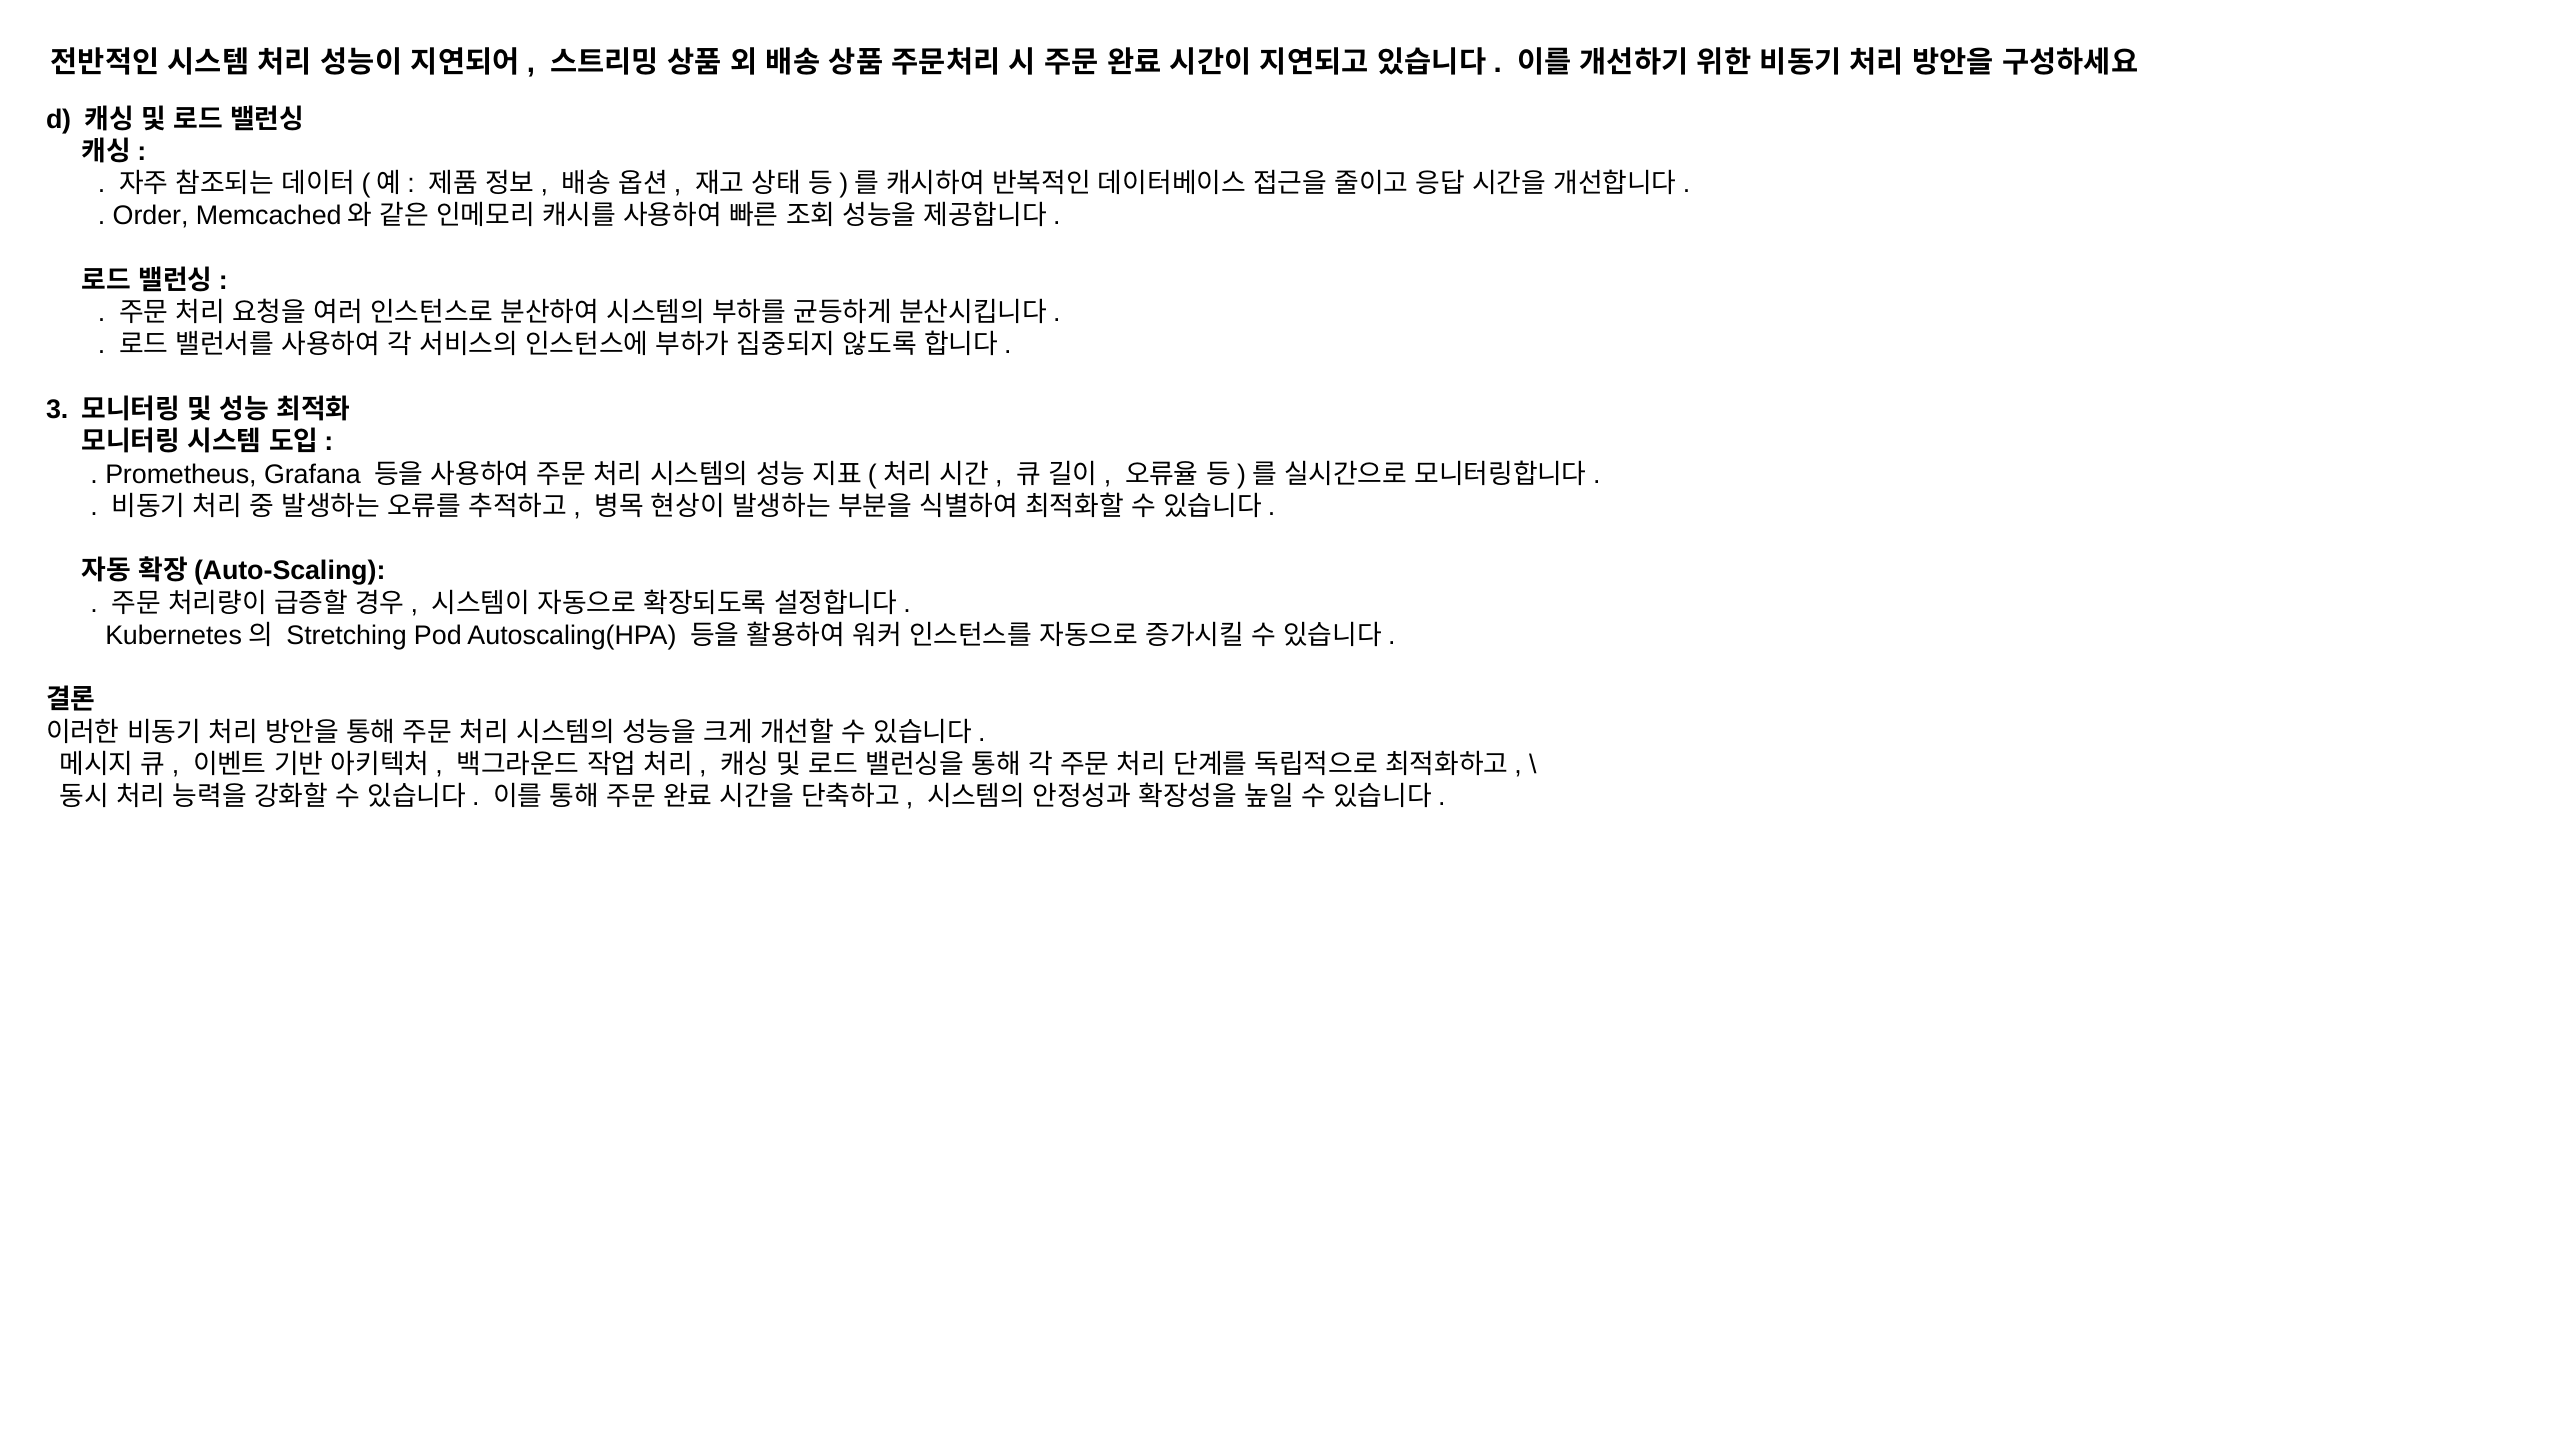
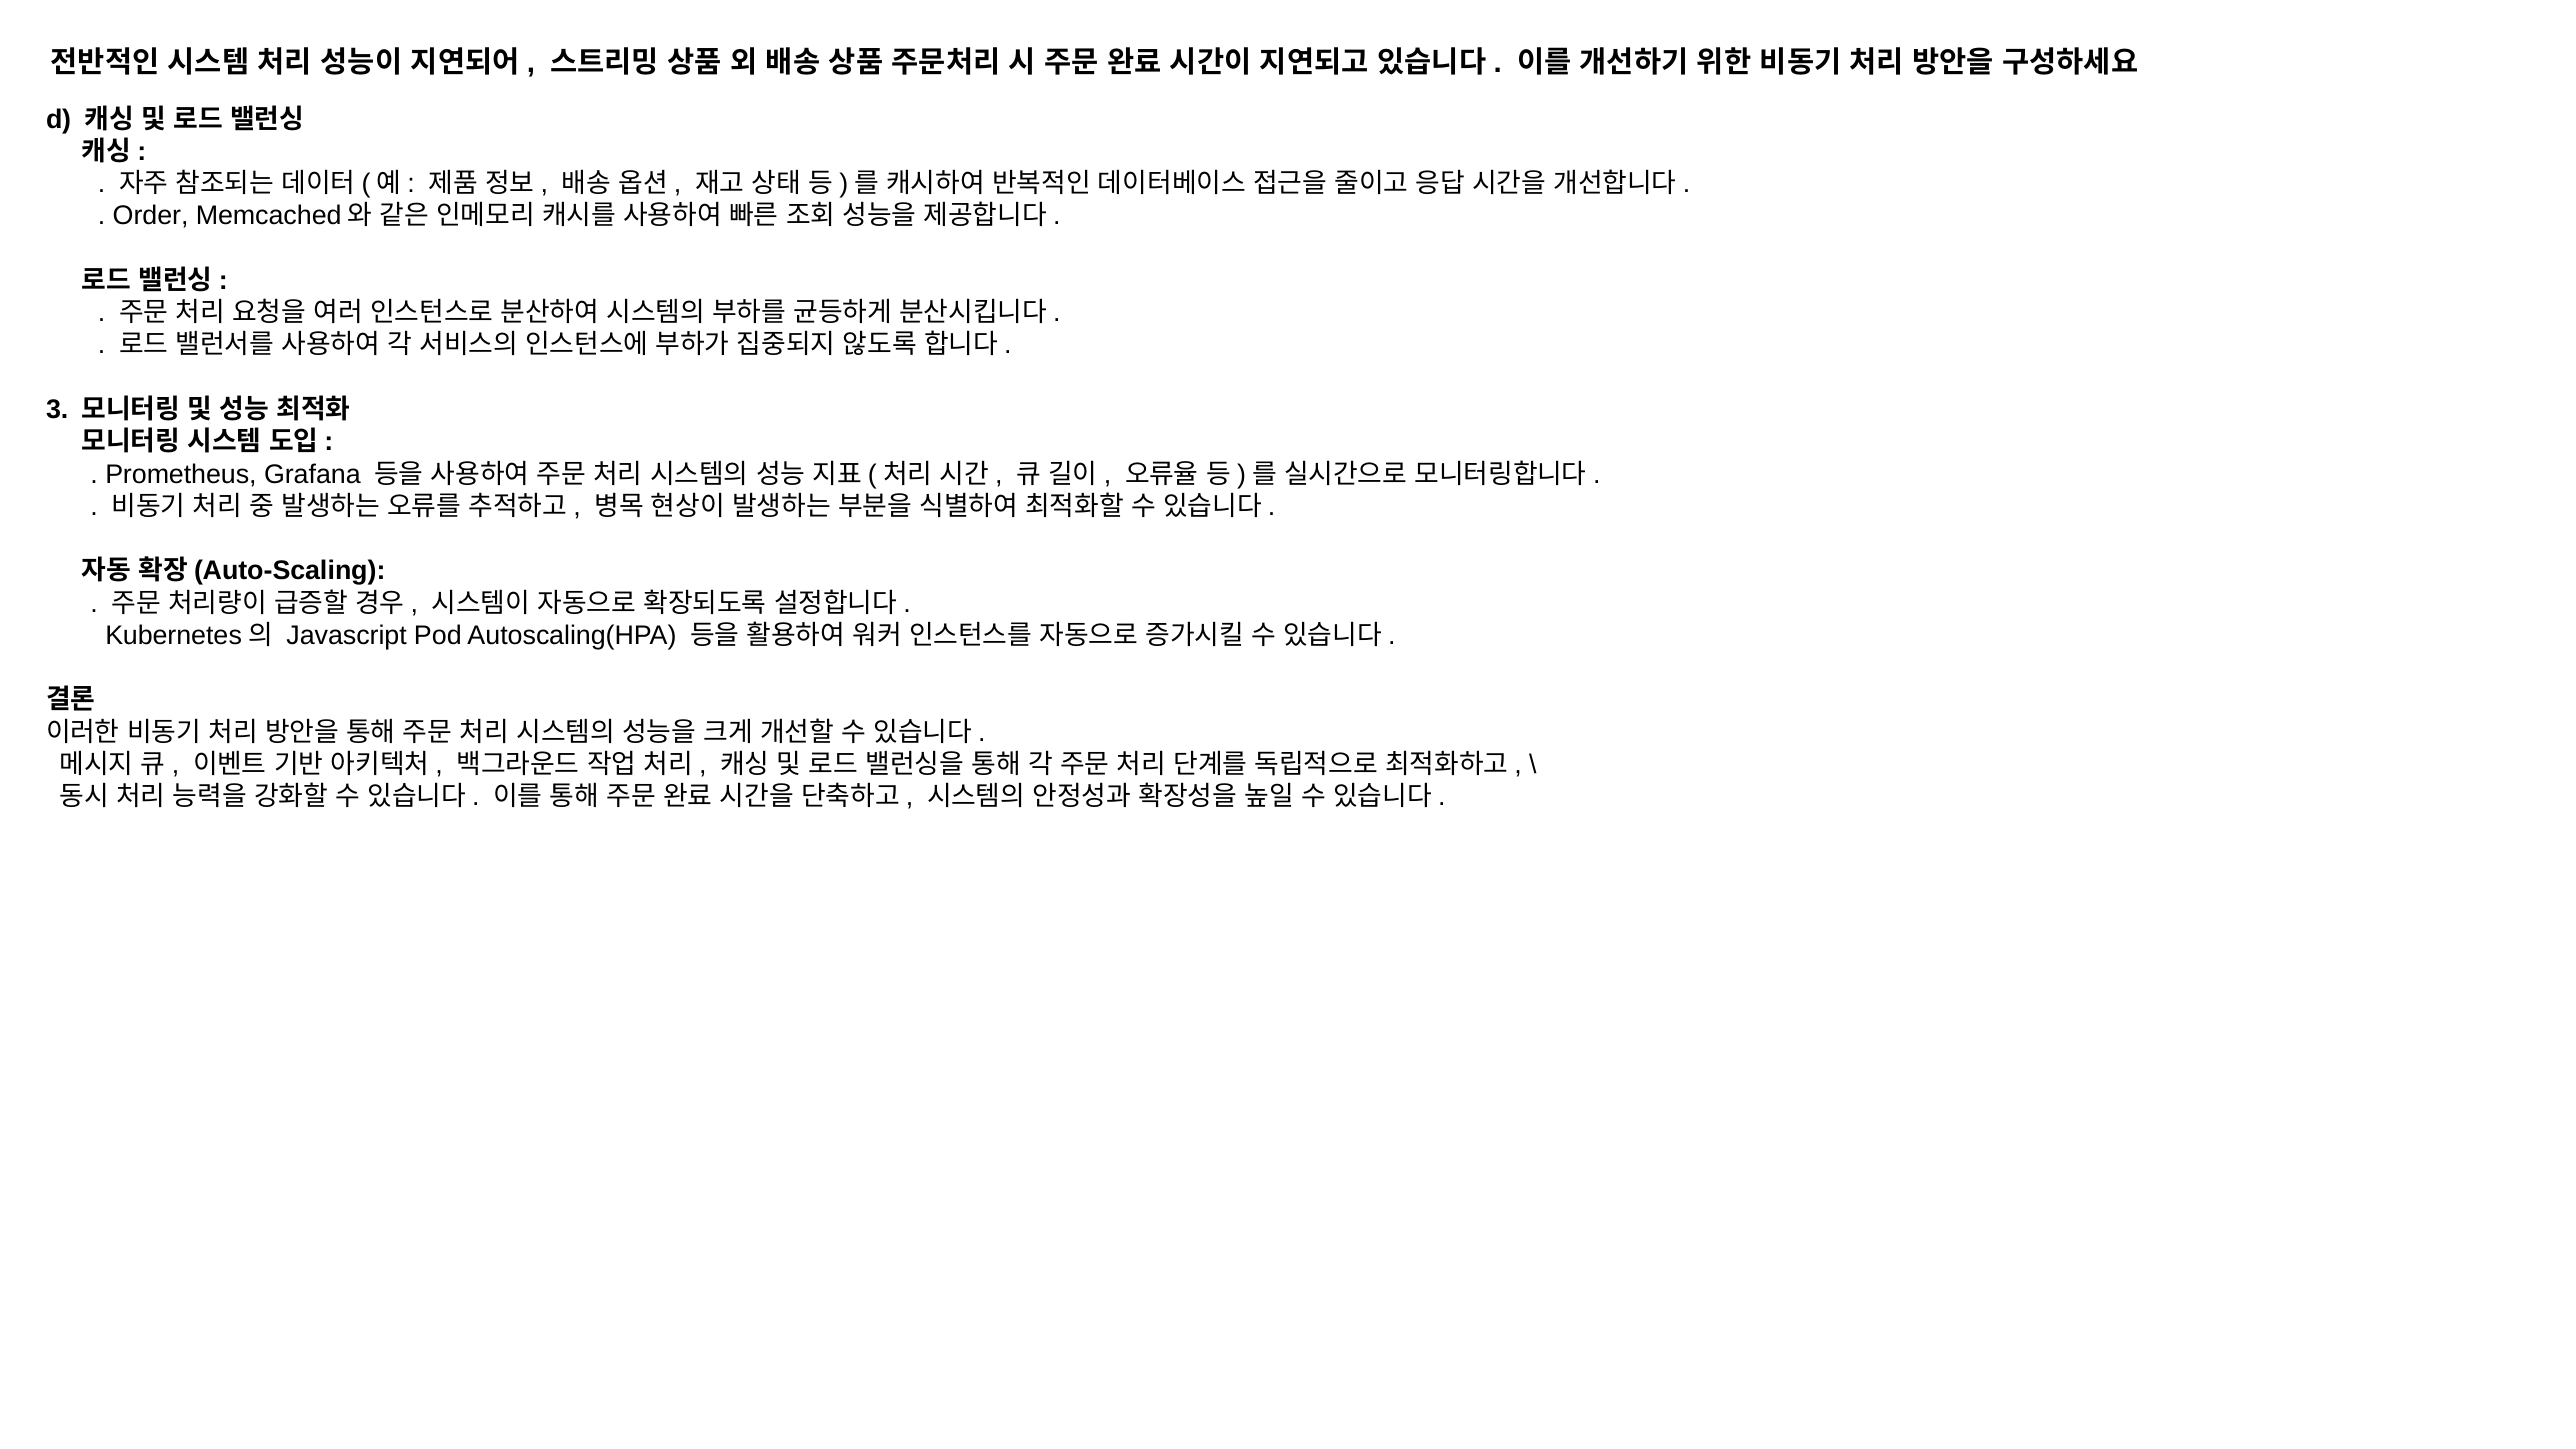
Stretching: Stretching -> Javascript
